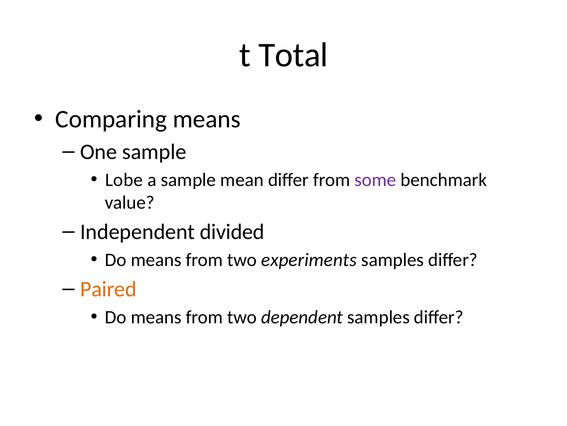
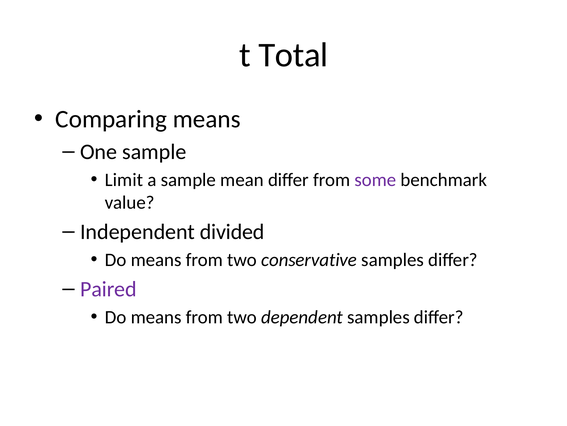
Lobe: Lobe -> Limit
experiments: experiments -> conservative
Paired colour: orange -> purple
